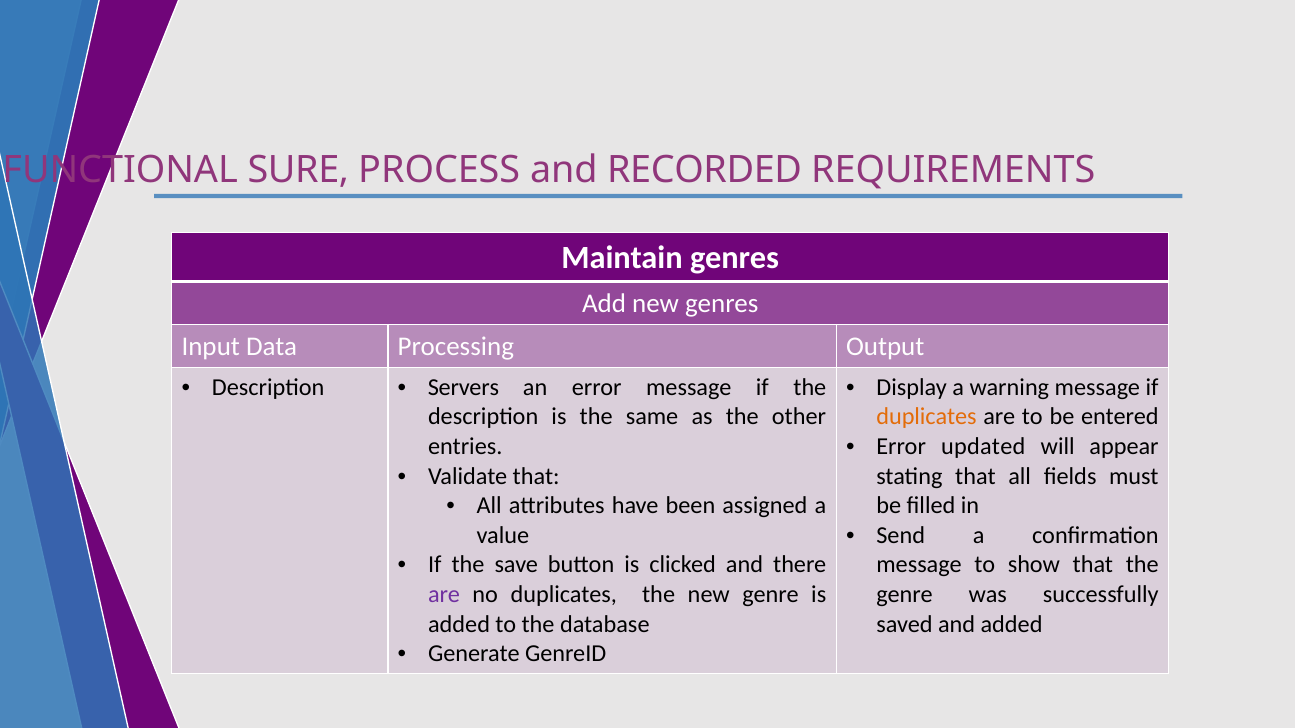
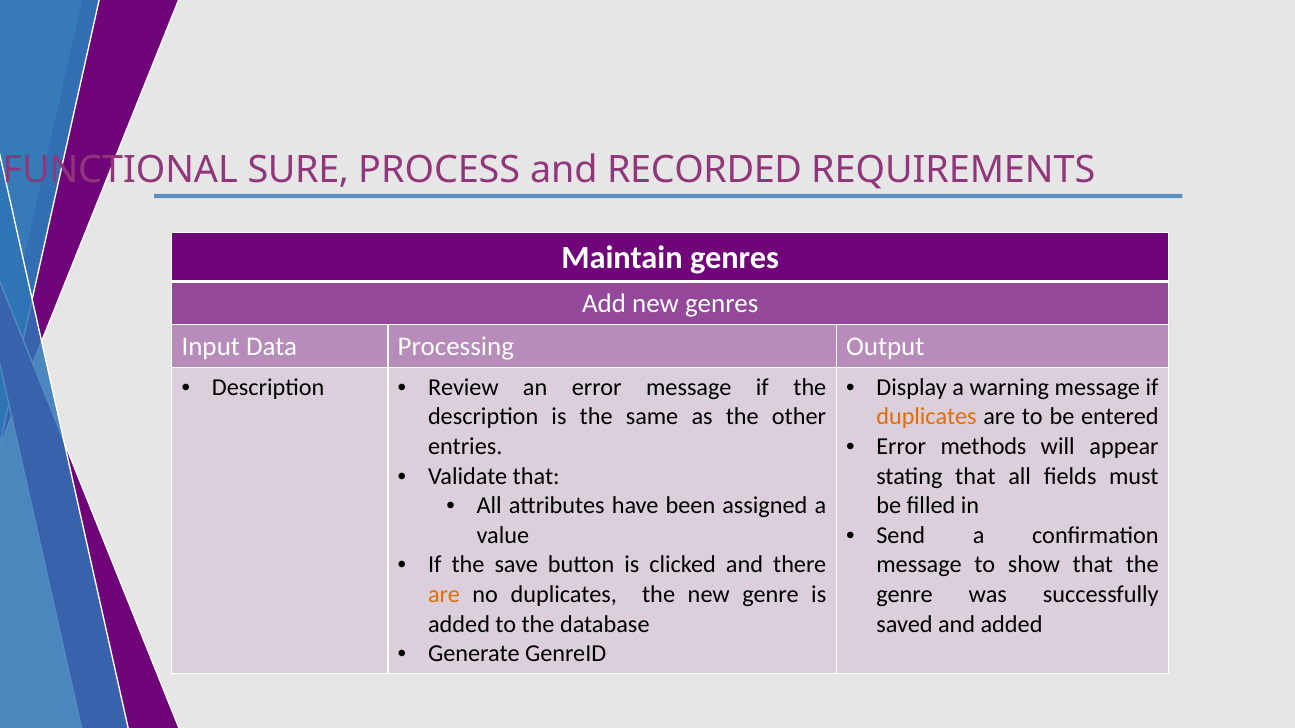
Servers: Servers -> Review
updated: updated -> methods
are at (444, 595) colour: purple -> orange
